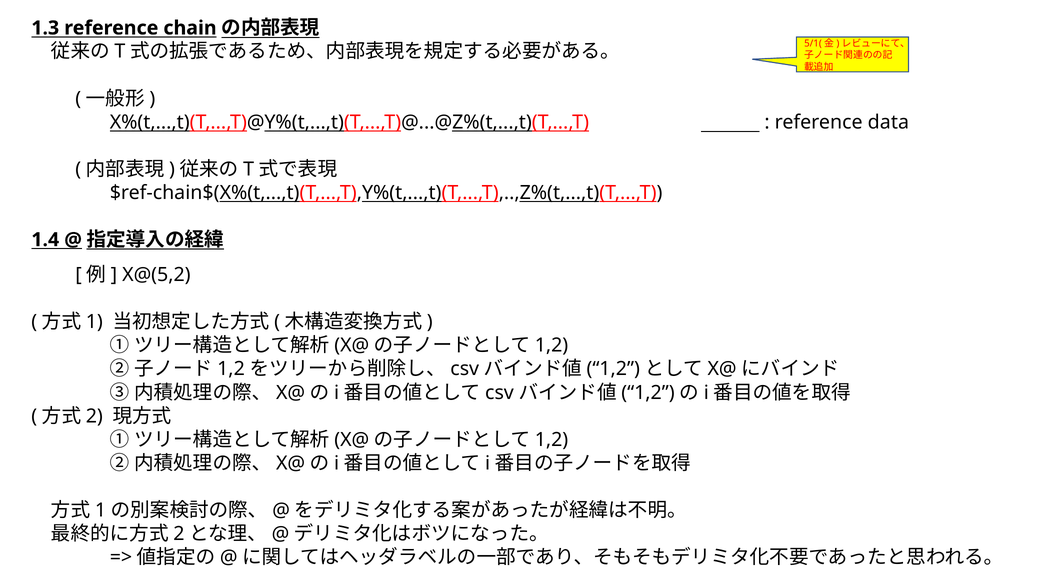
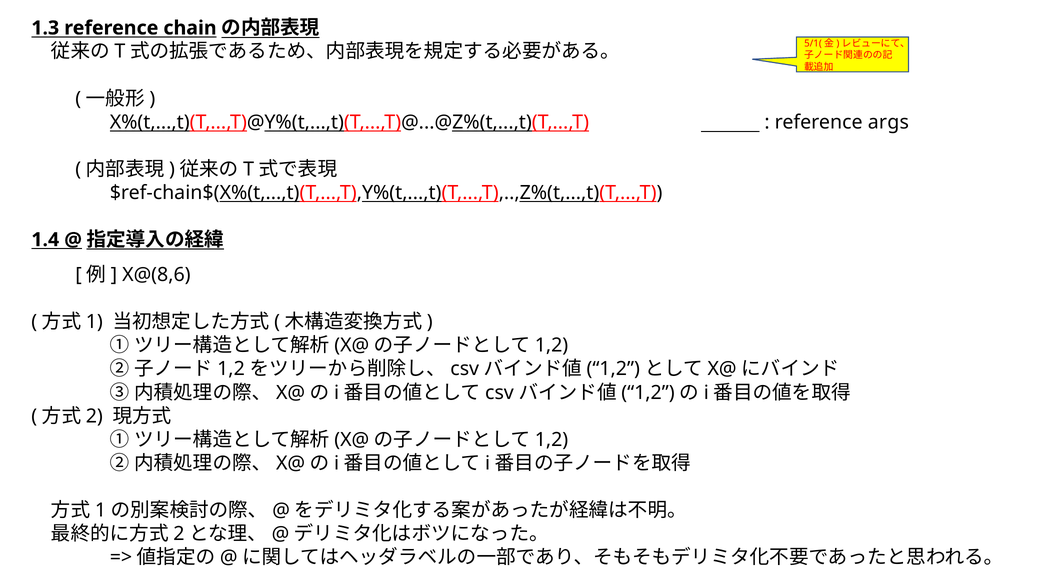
data: data -> args
X@(5,2: X@(5,2 -> X@(8,6
